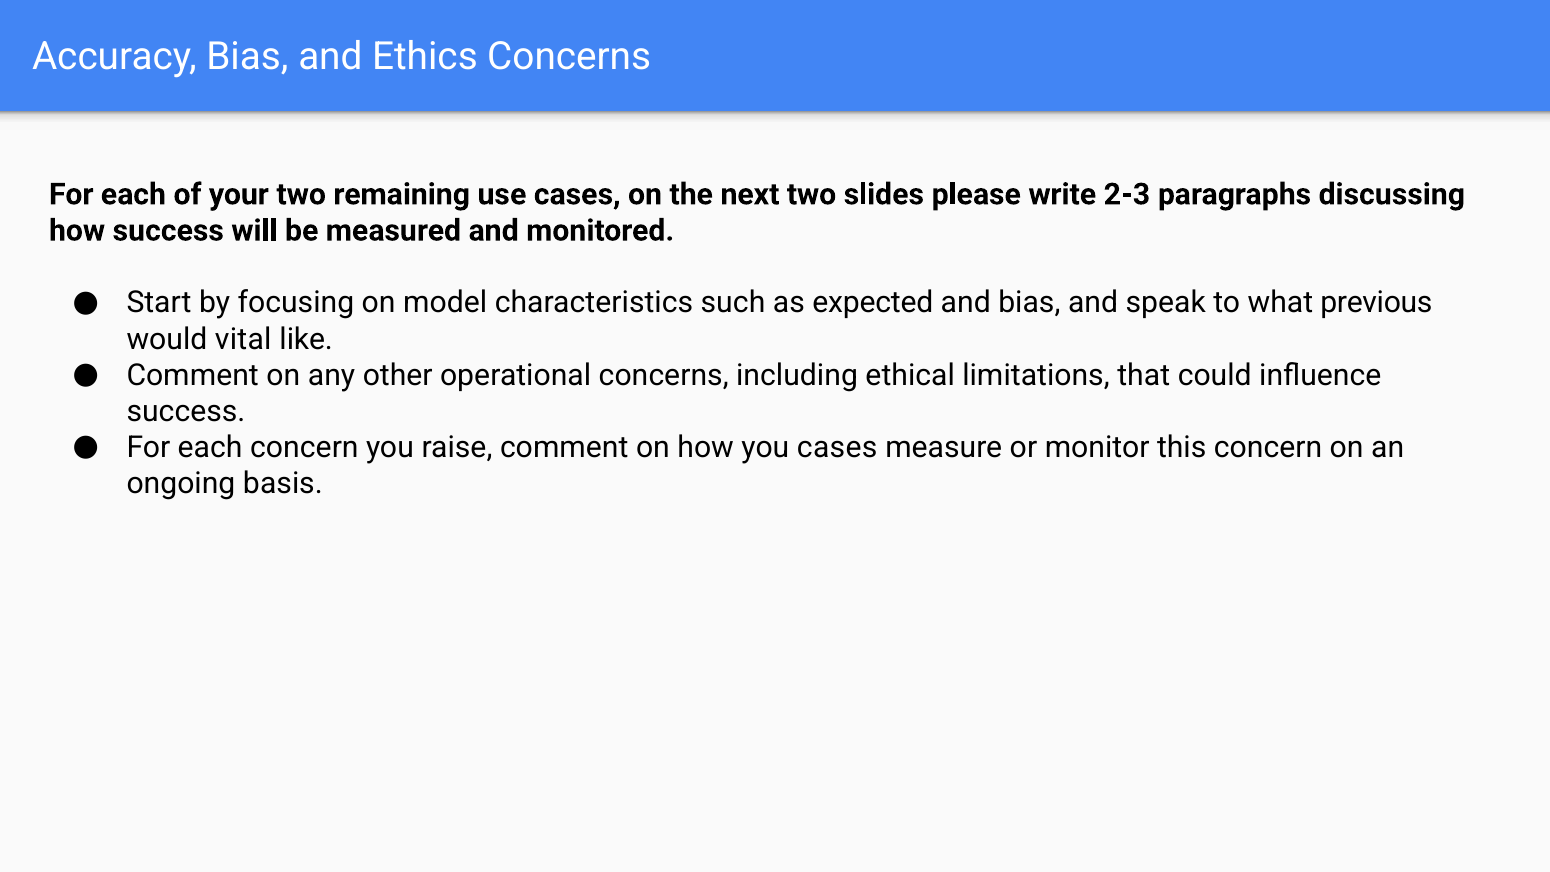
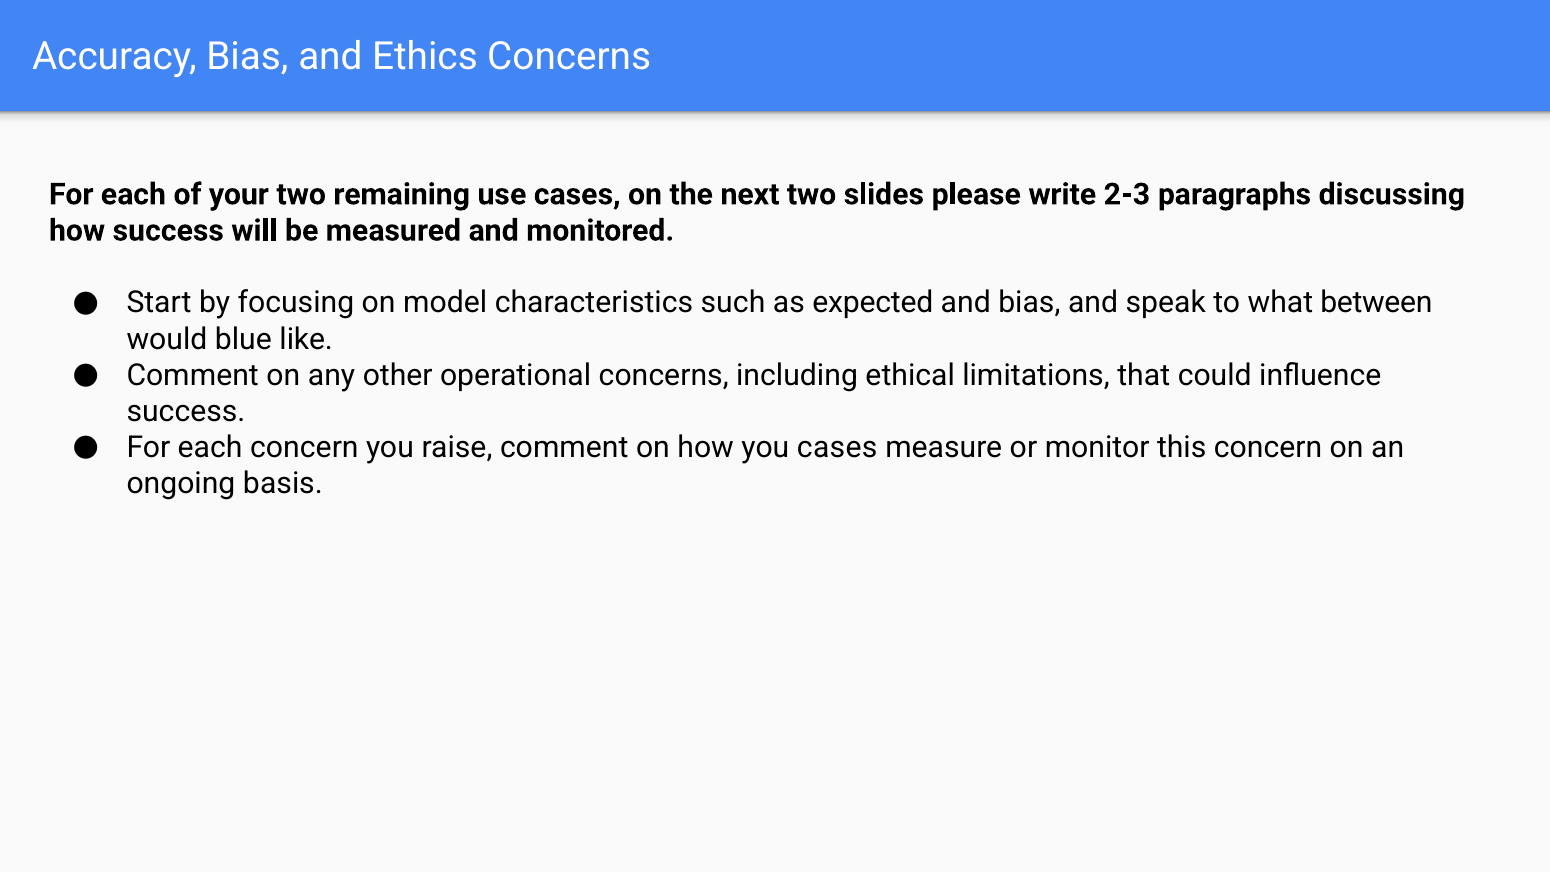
previous: previous -> between
vital: vital -> blue
